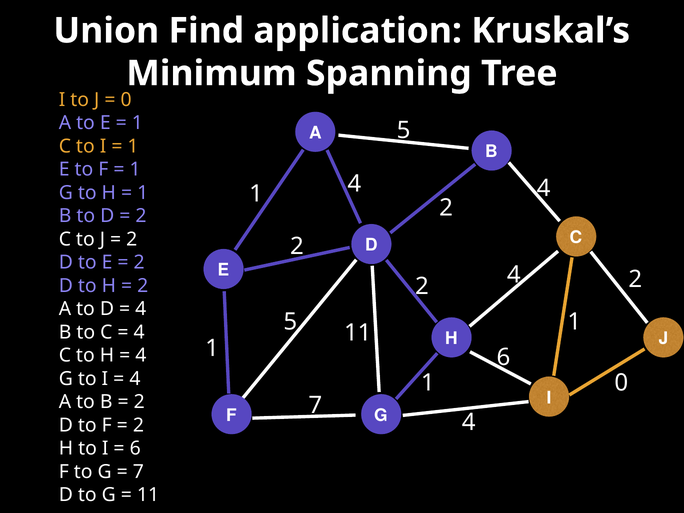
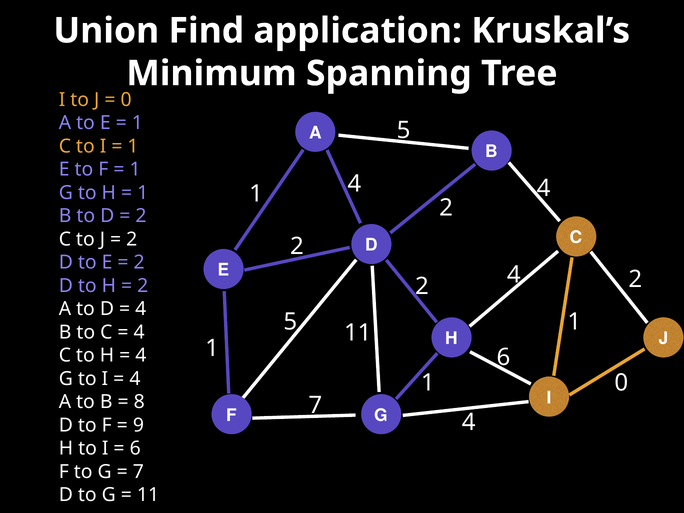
2 at (139, 402): 2 -> 8
2 at (138, 425): 2 -> 9
